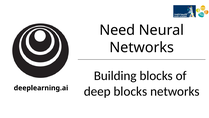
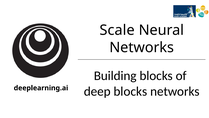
Need: Need -> Scale
